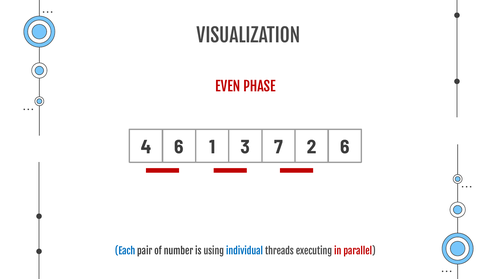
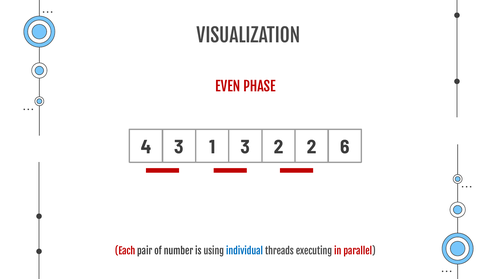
4 6: 6 -> 3
3 7: 7 -> 2
Each colour: blue -> red
